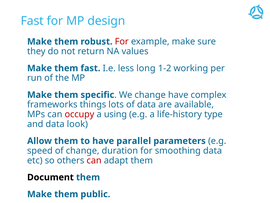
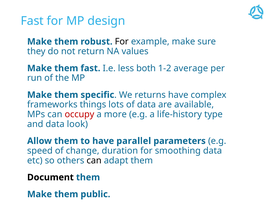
For at (122, 41) colour: red -> black
long: long -> both
working: working -> average
We change: change -> returns
using: using -> more
can at (94, 160) colour: red -> black
